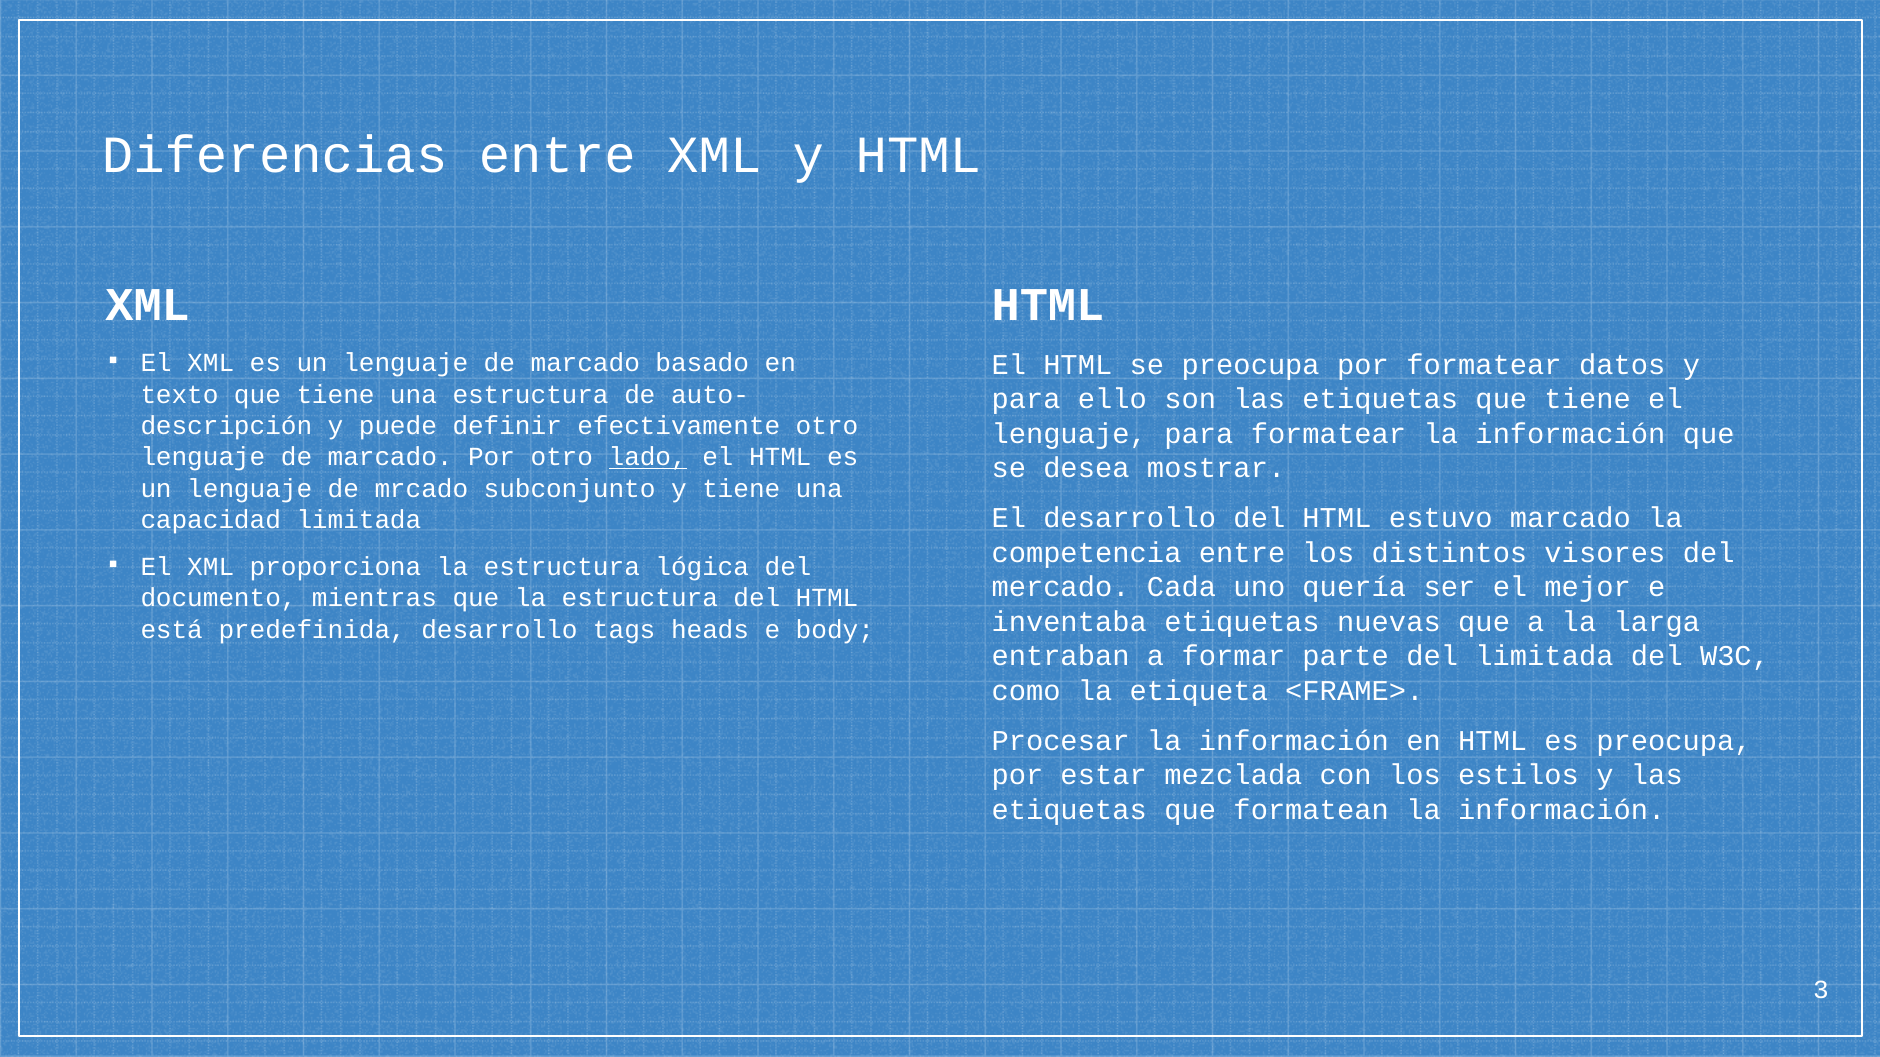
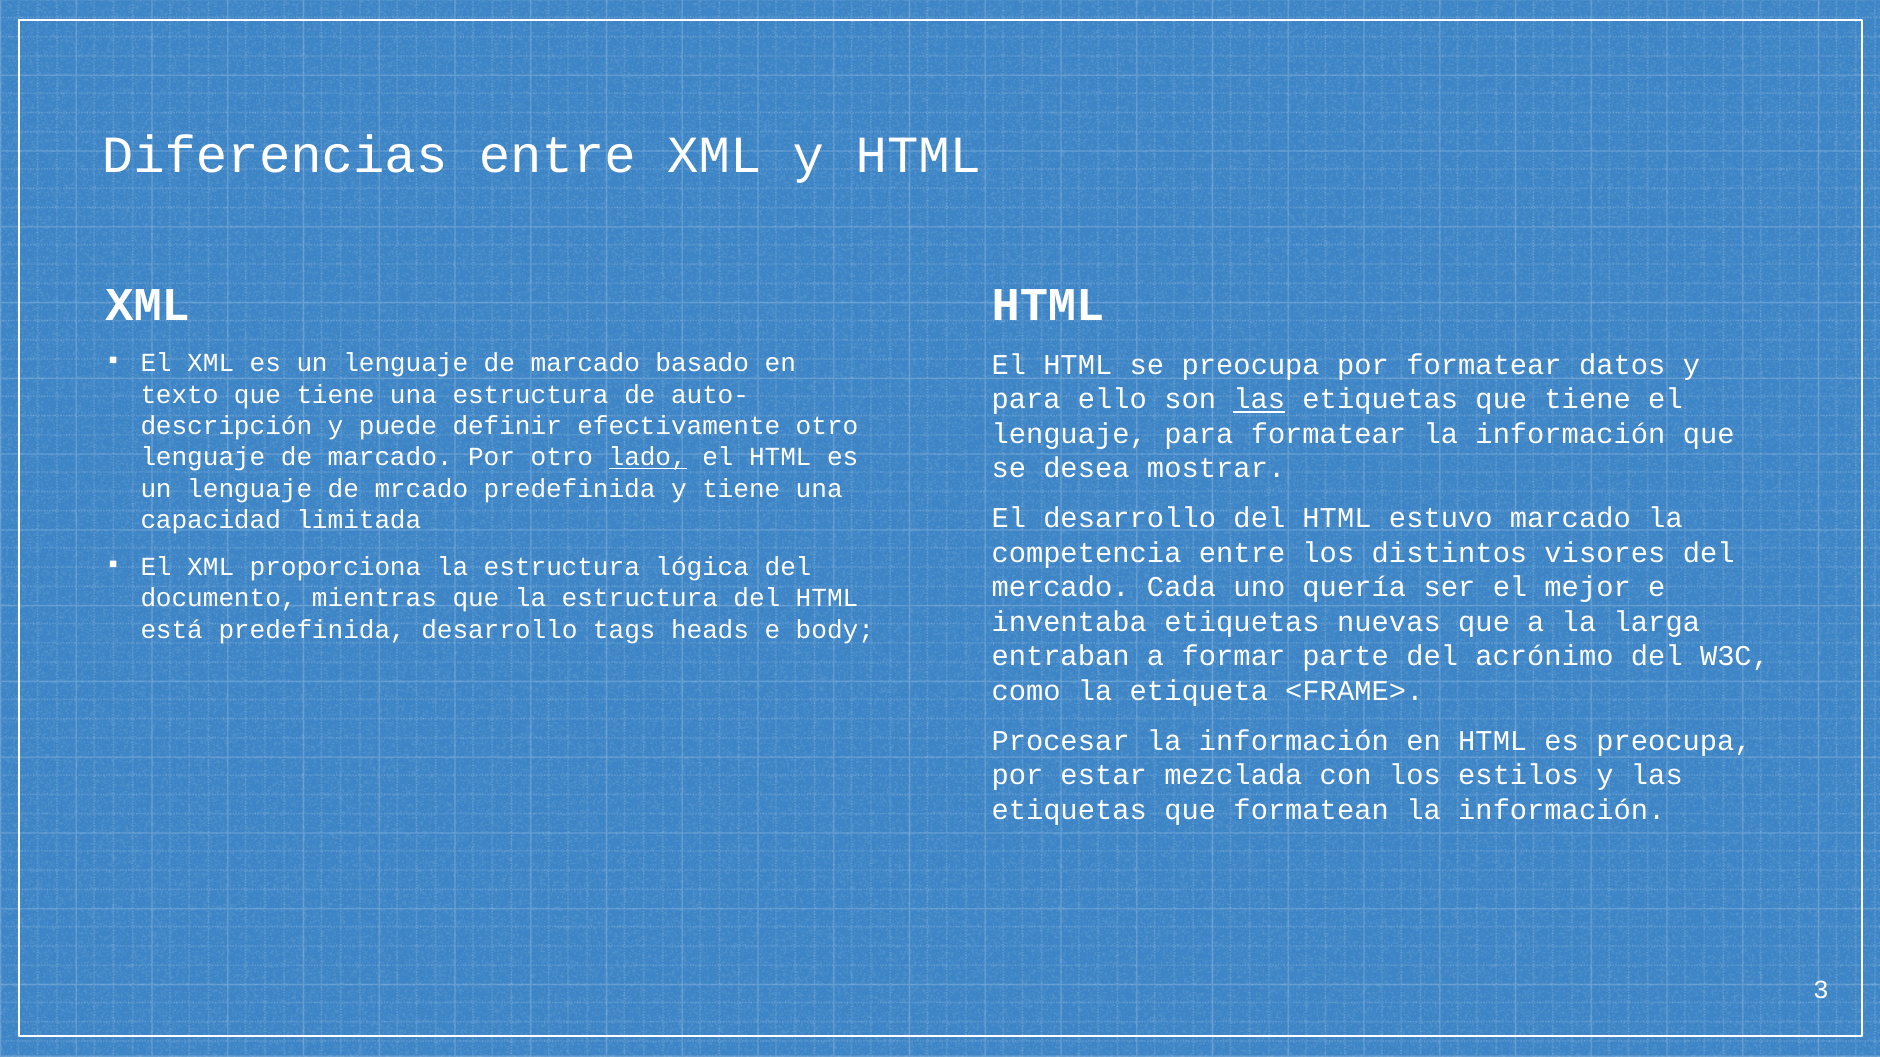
las at (1259, 400) underline: none -> present
mrcado subconjunto: subconjunto -> predefinida
del limitada: limitada -> acrónimo
